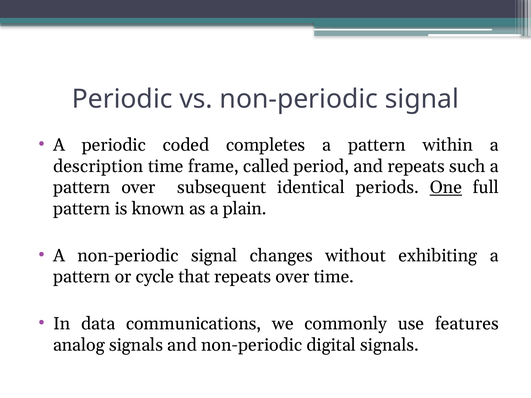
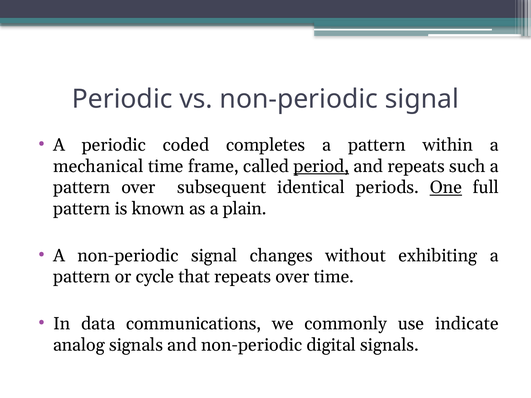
description: description -> mechanical
period underline: none -> present
features: features -> indicate
